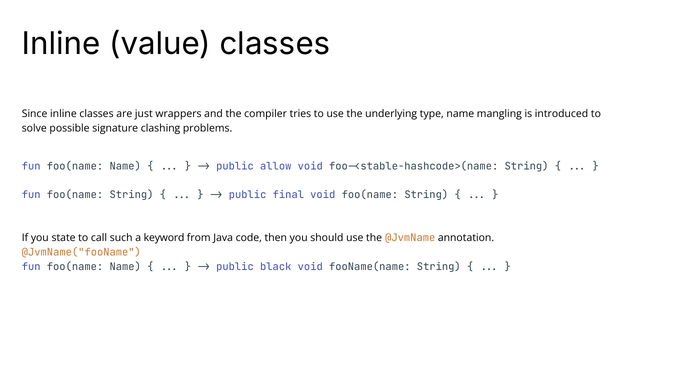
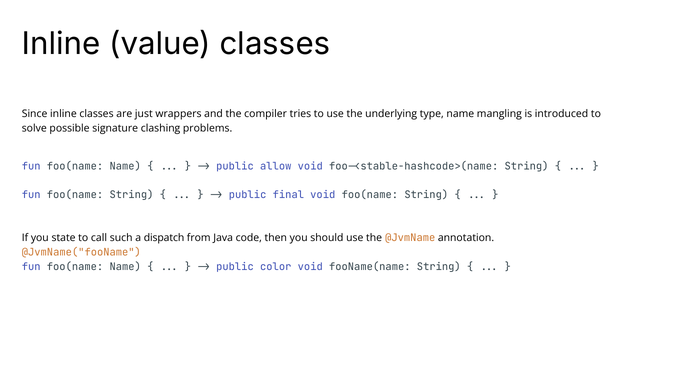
keyword: keyword -> dispatch
black: black -> color
